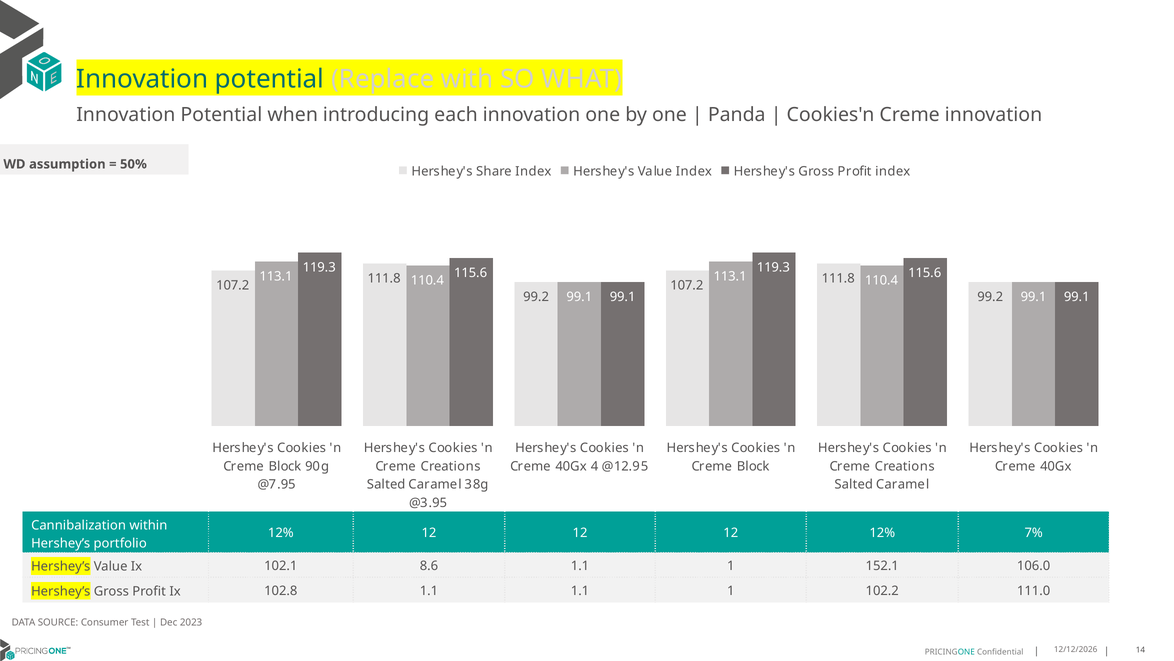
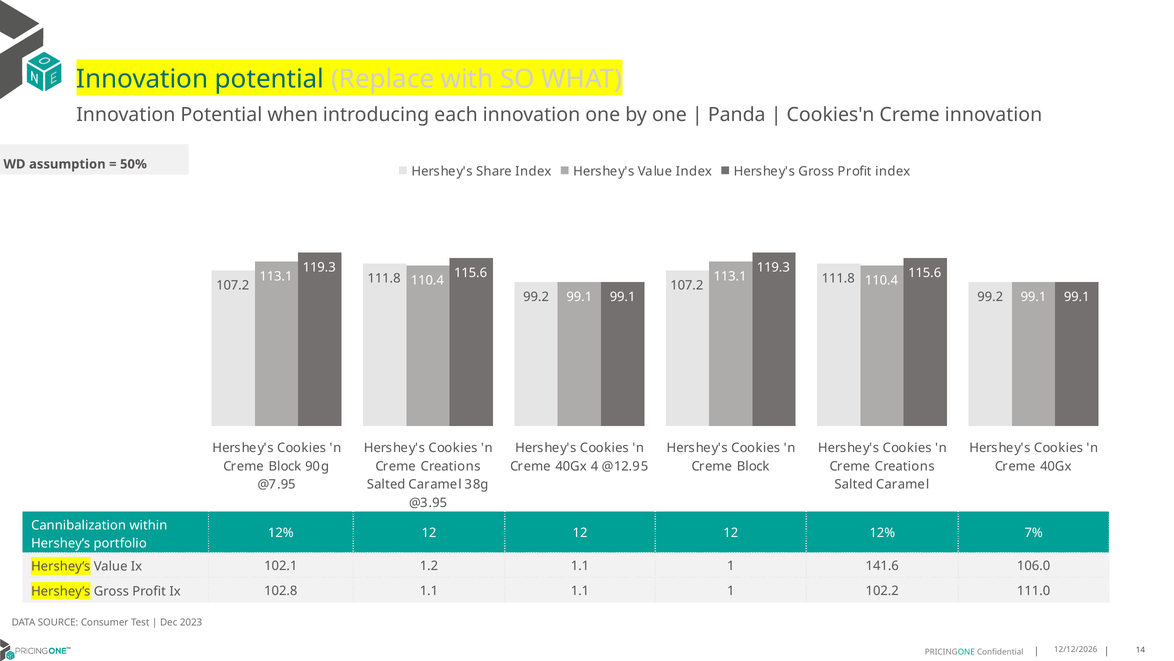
8.6: 8.6 -> 1.2
152.1: 152.1 -> 141.6
